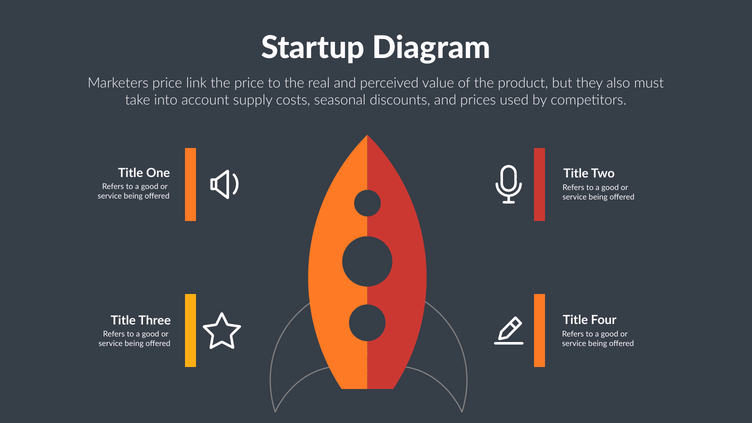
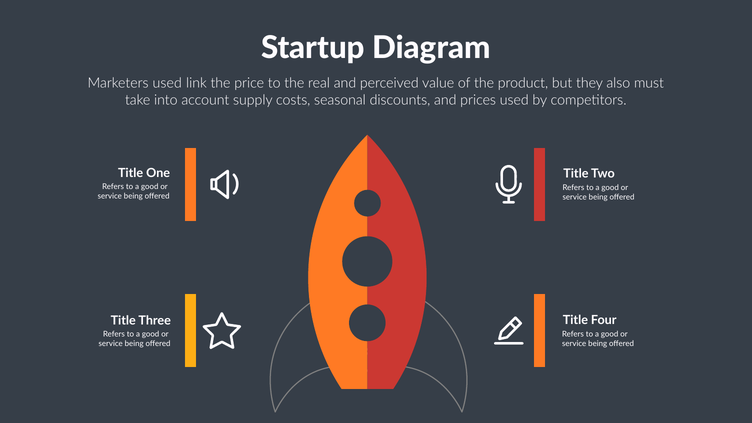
Marketers price: price -> used
